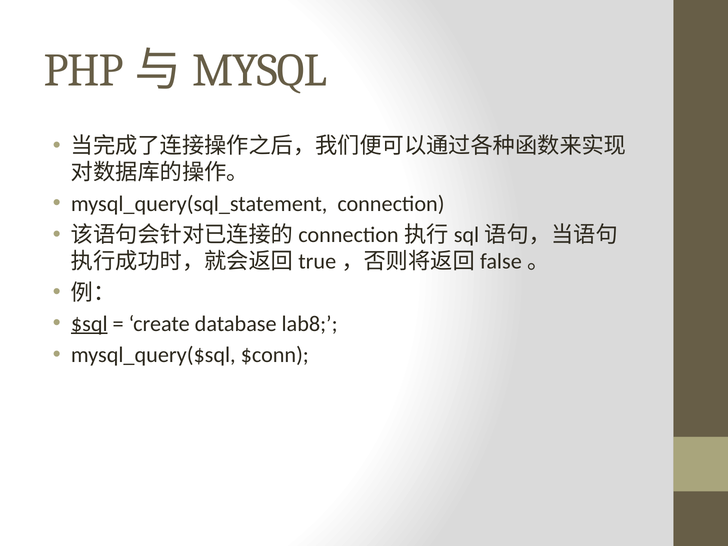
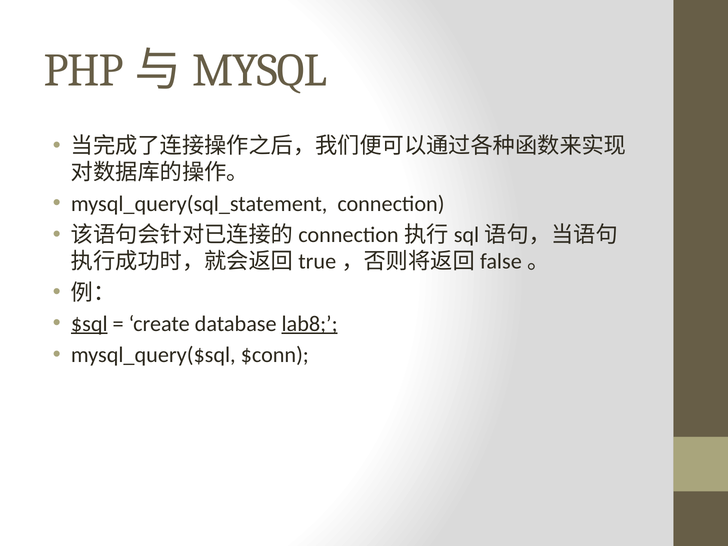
lab8 underline: none -> present
